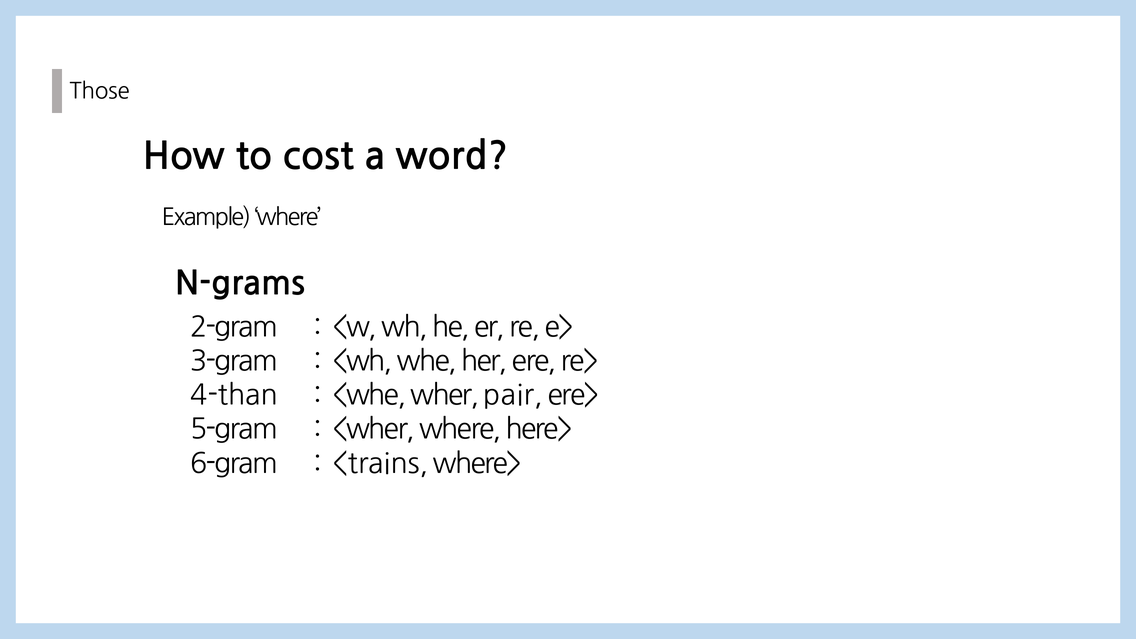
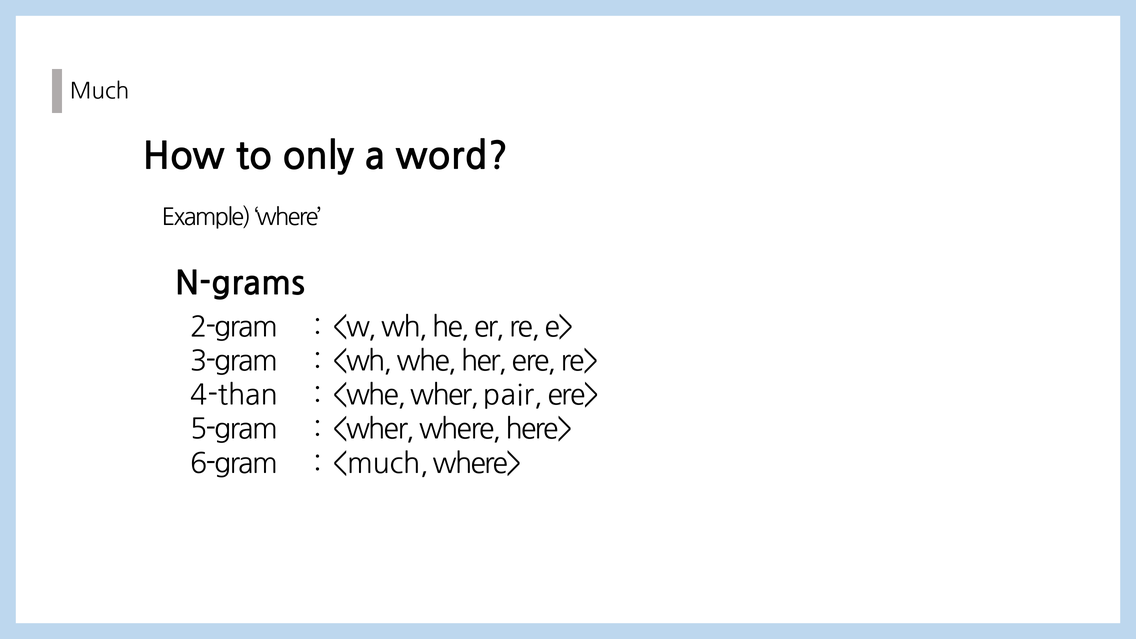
Those: Those -> Much
cost: cost -> only
<trains: <trains -> <much
